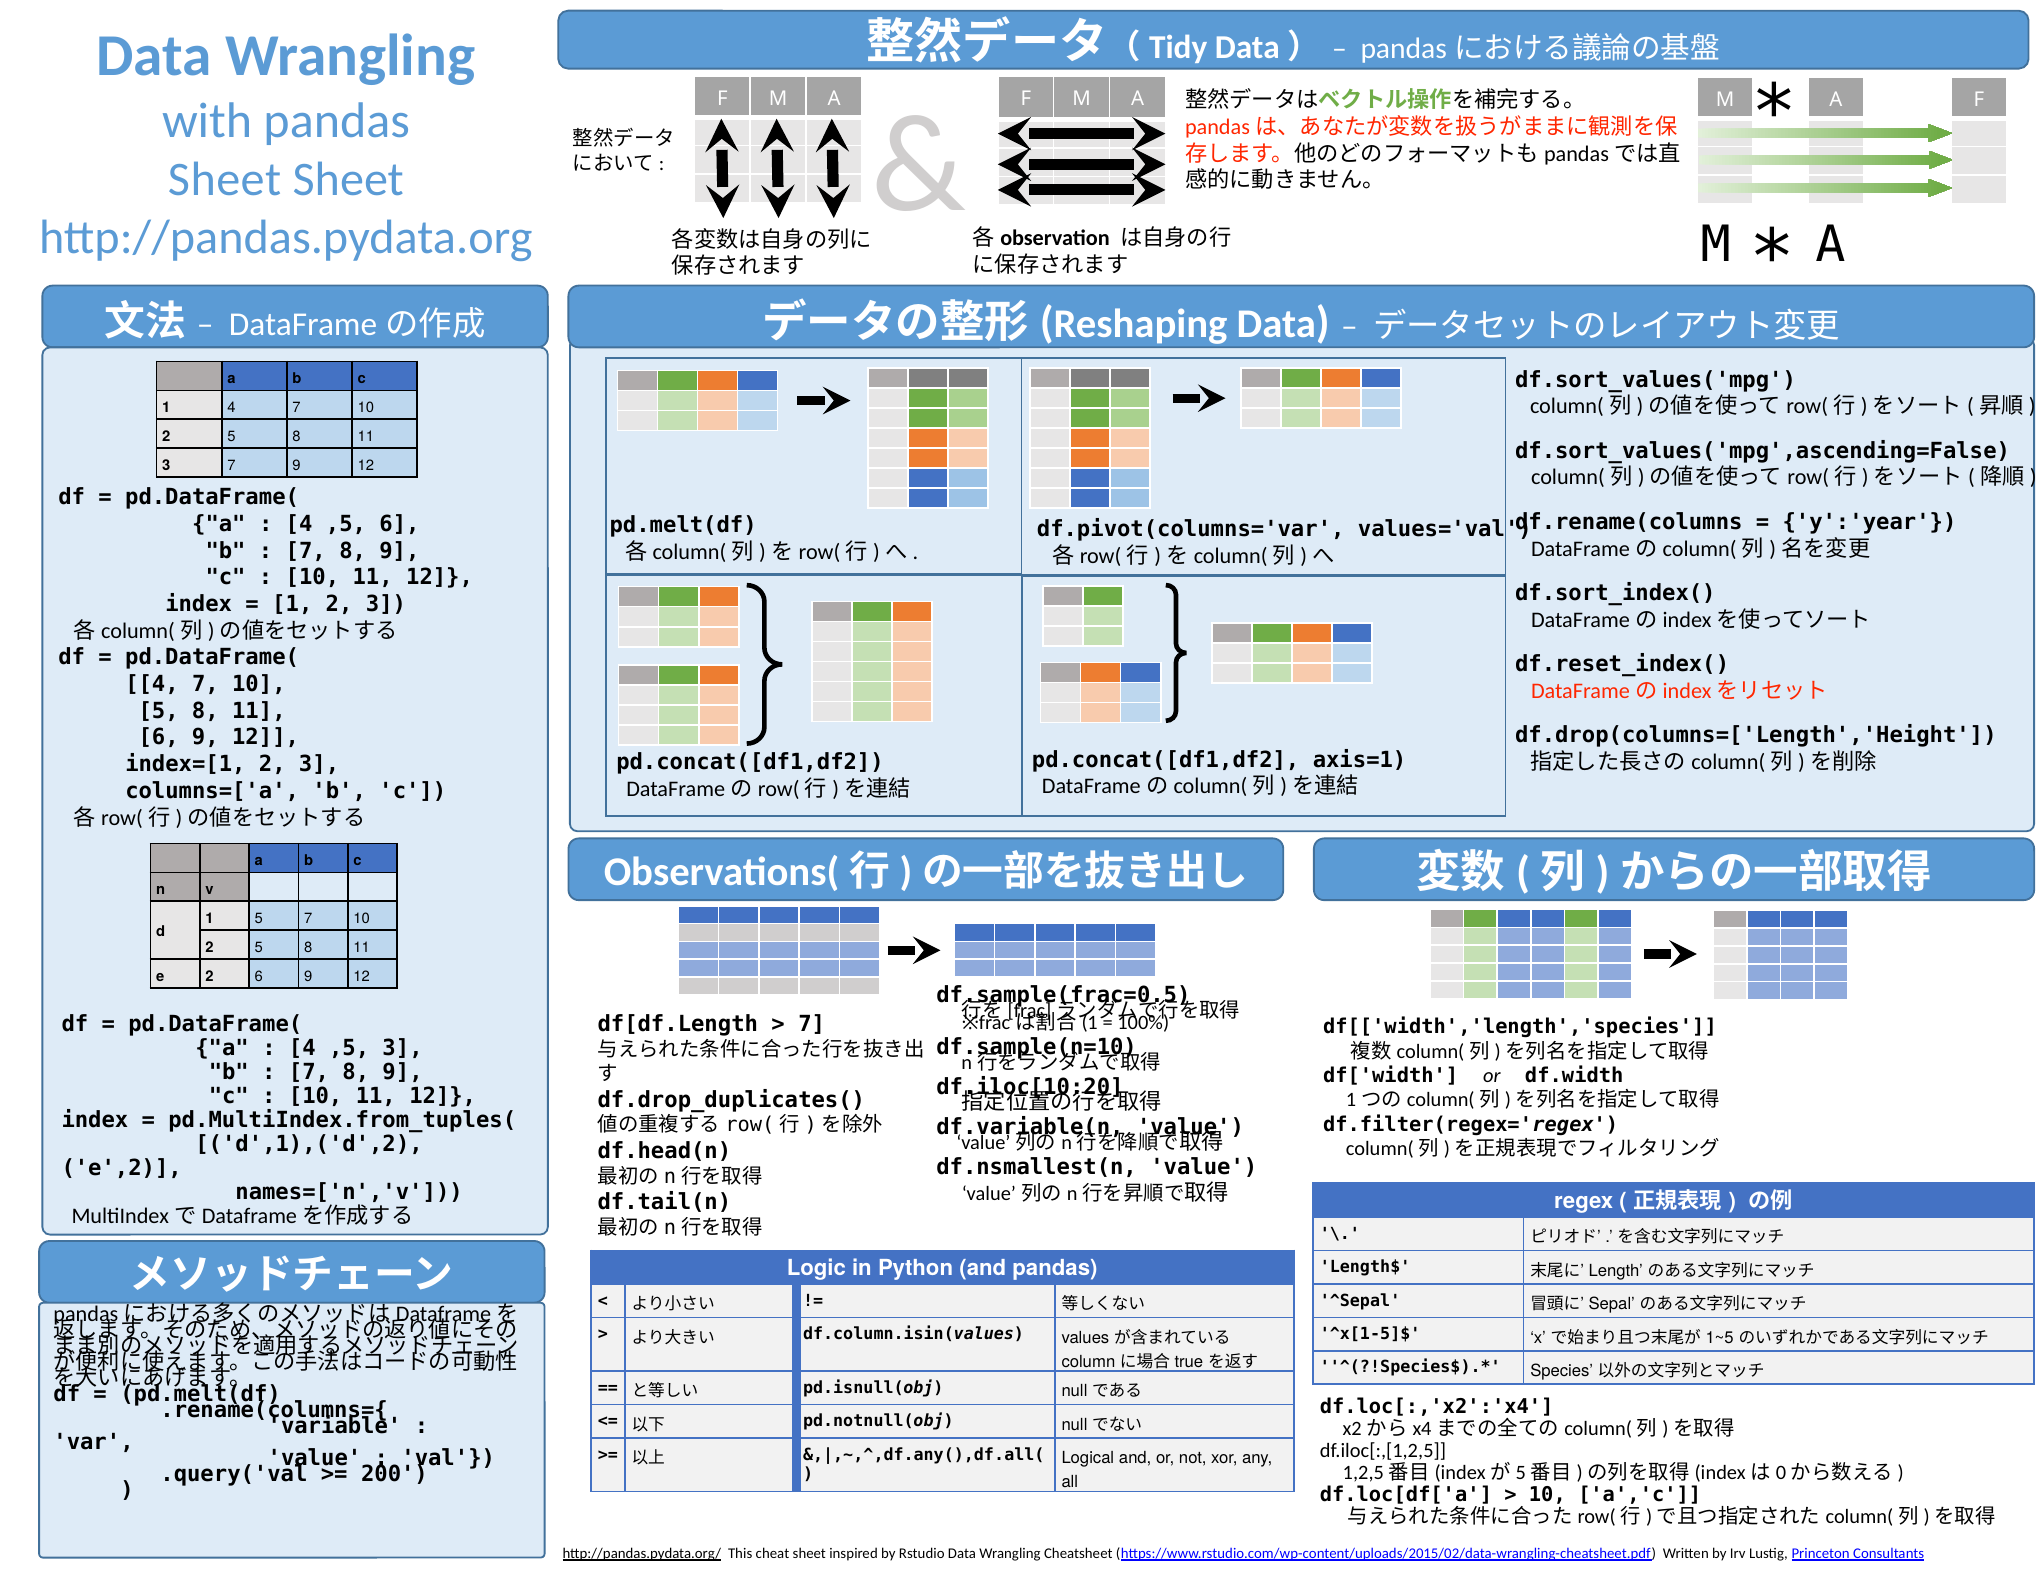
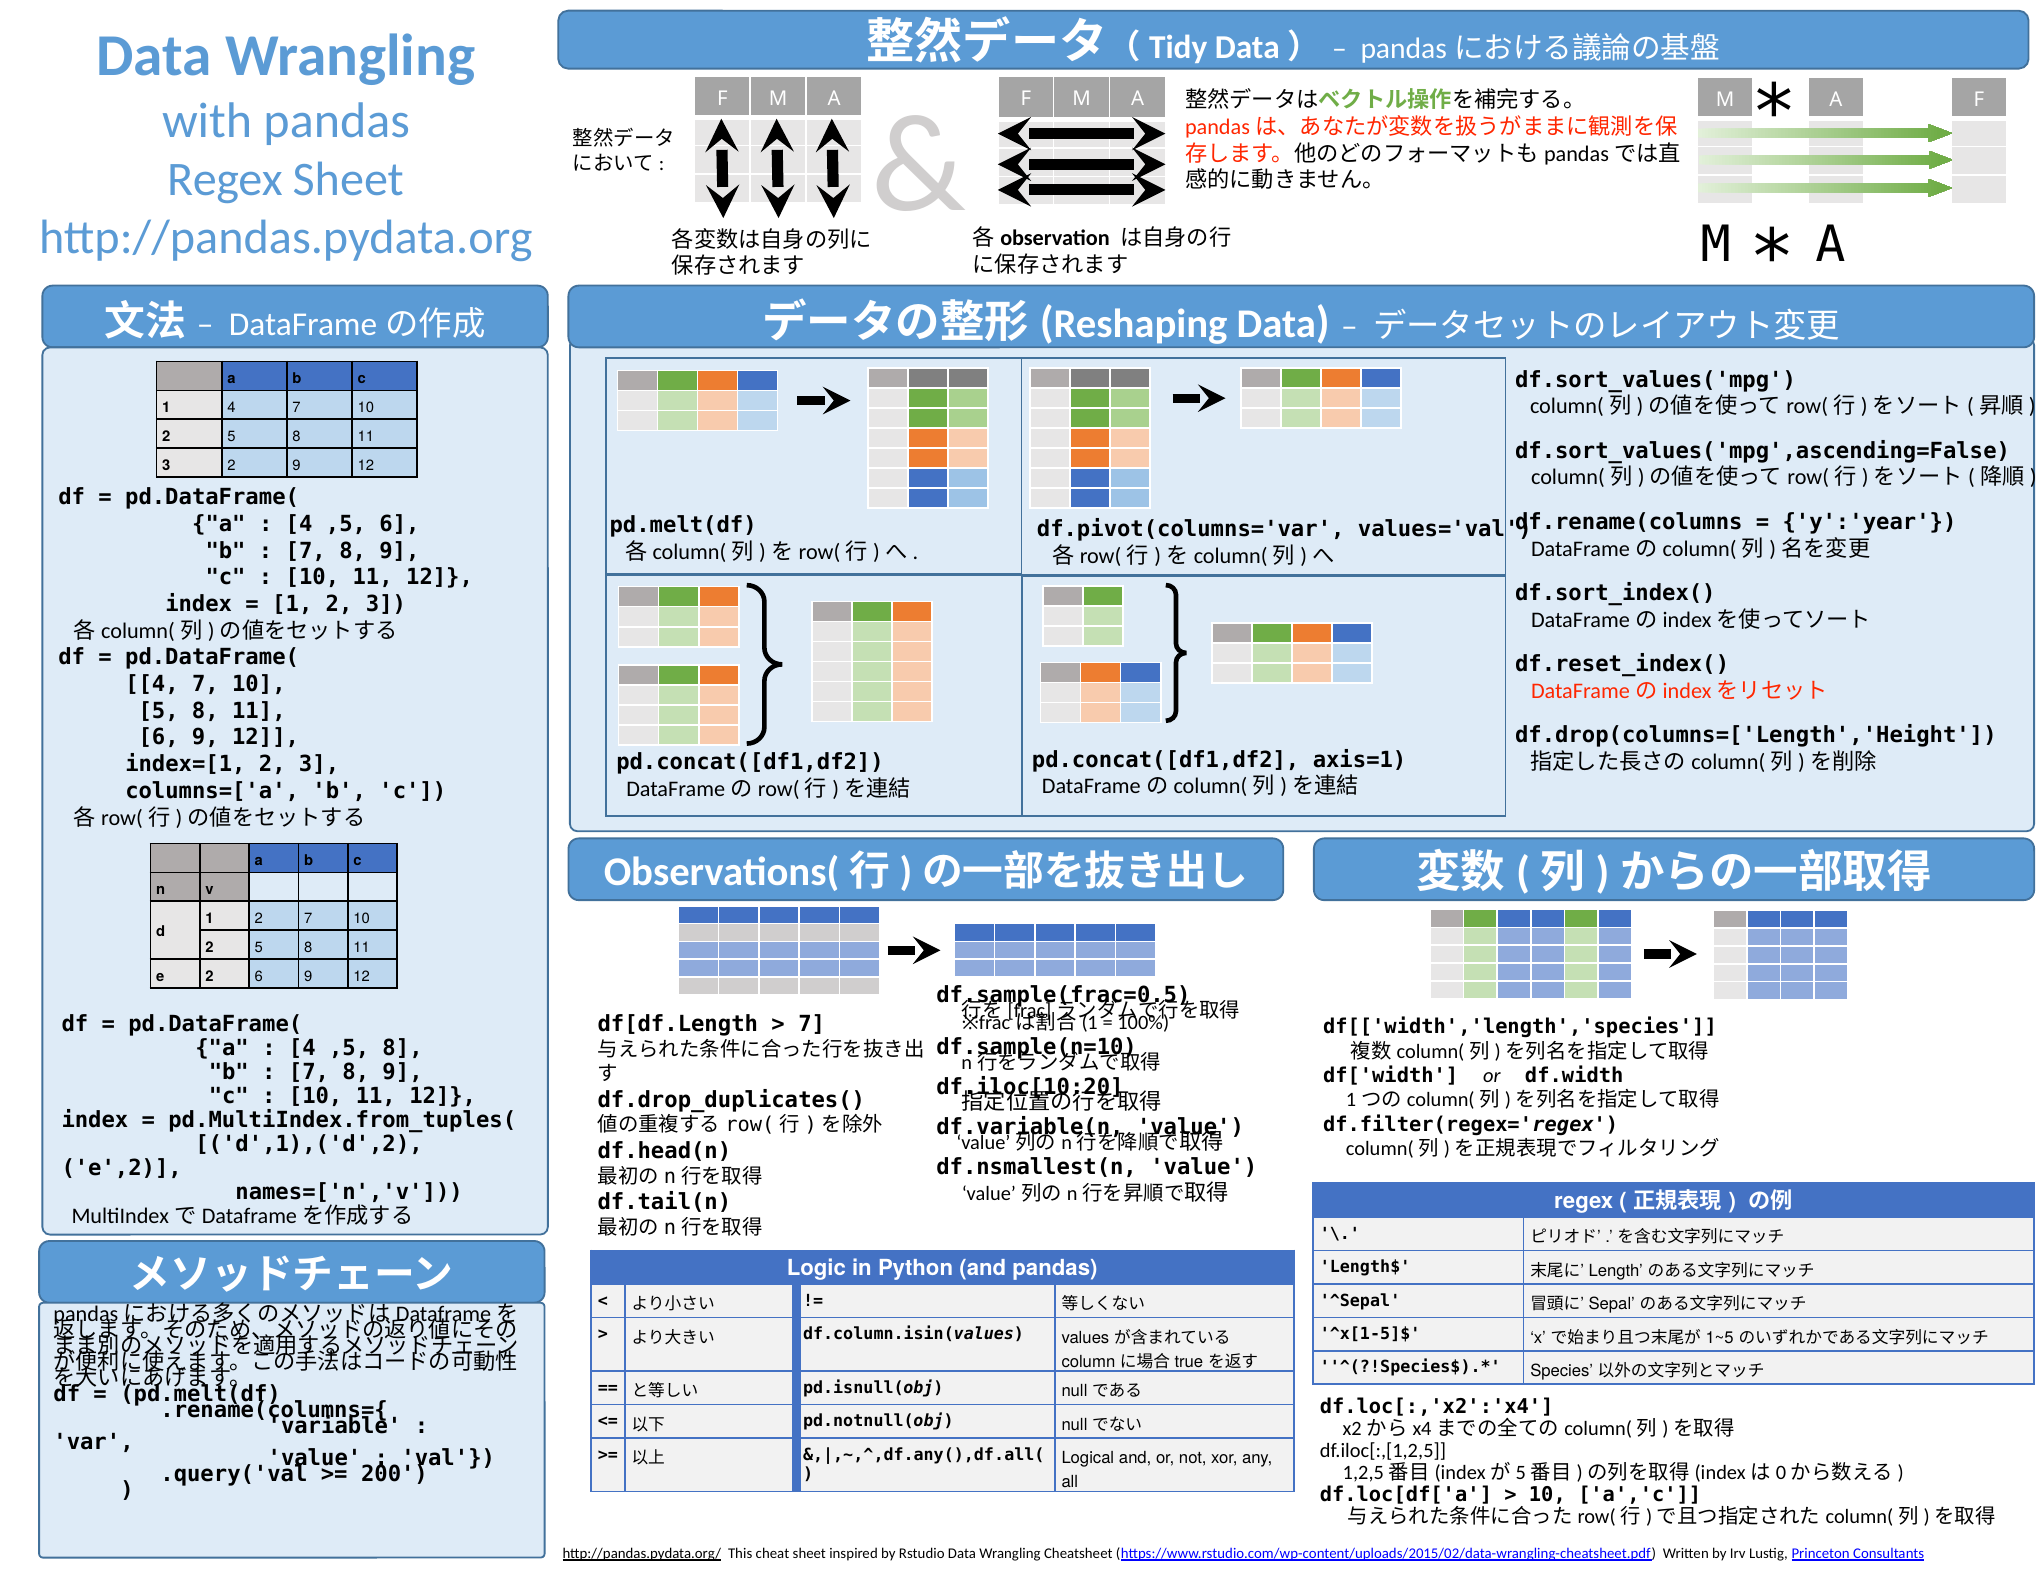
Sheet at (225, 180): Sheet -> Regex
3 7: 7 -> 2
5 at (259, 919): 5 -> 2
,5 3: 3 -> 8
